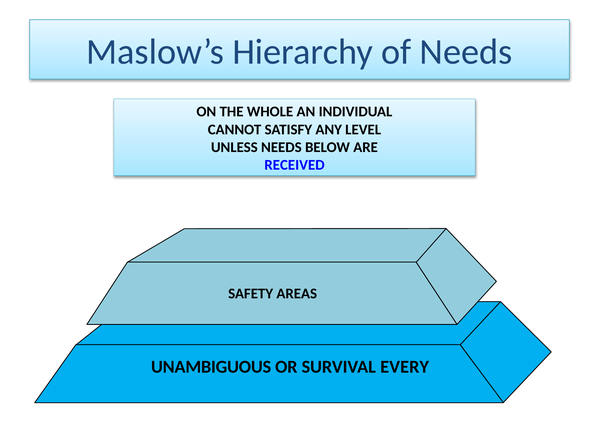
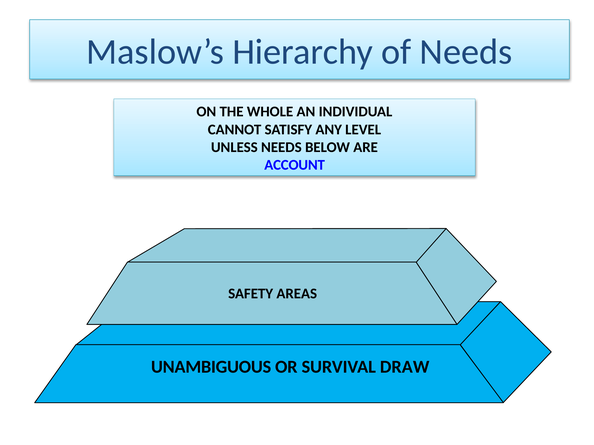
RECEIVED: RECEIVED -> ACCOUNT
EVERY: EVERY -> DRAW
